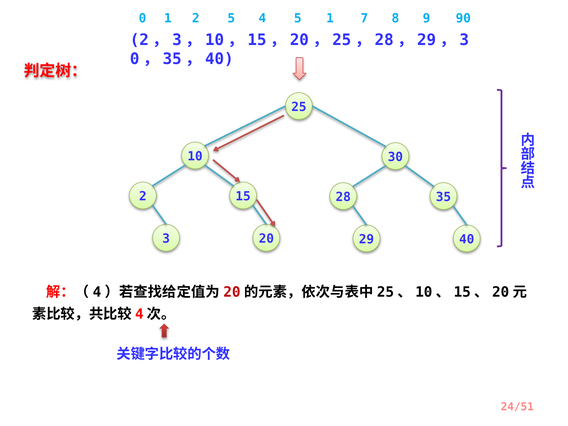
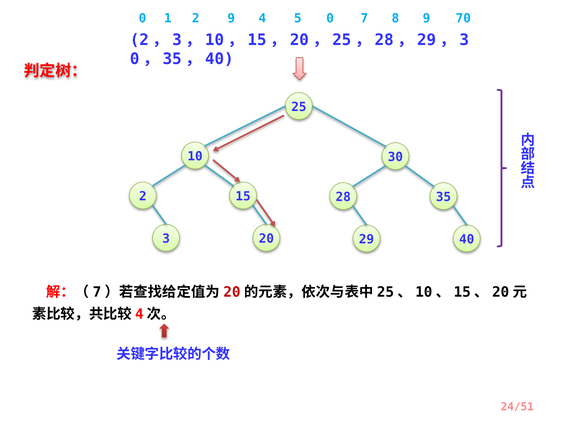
2 5: 5 -> 9
5 1: 1 -> 0
90: 90 -> 70
4 at (97, 292): 4 -> 7
